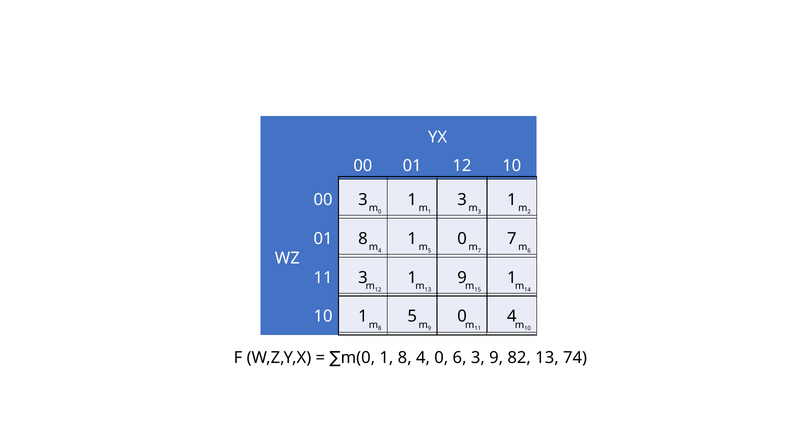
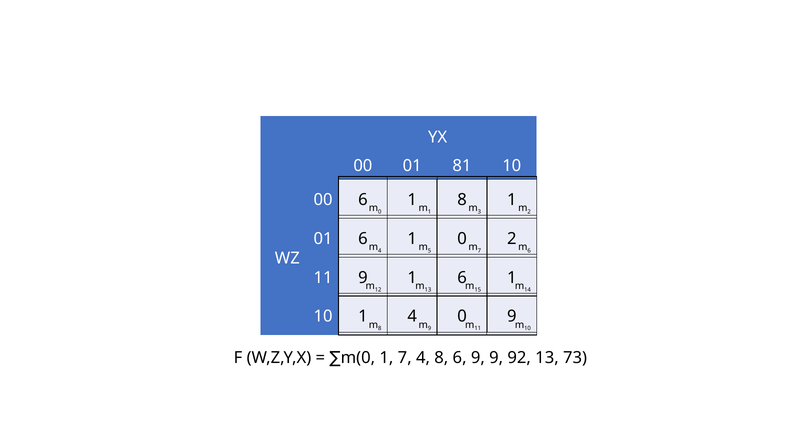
01 12: 12 -> 81
00 3: 3 -> 6
1 3: 3 -> 8
01 8: 8 -> 6
0 7: 7 -> 2
11 3: 3 -> 9
1 9: 9 -> 6
1 5: 5 -> 4
0 4: 4 -> 9
1 8: 8 -> 7
4 0: 0 -> 8
6 3: 3 -> 9
82: 82 -> 92
74: 74 -> 73
